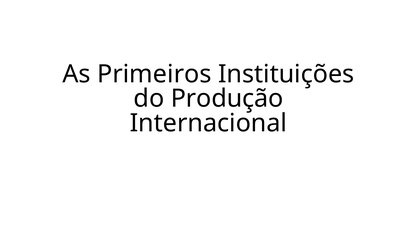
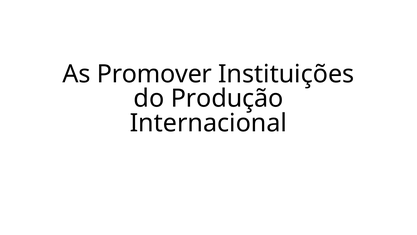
Primeiros: Primeiros -> Promover
